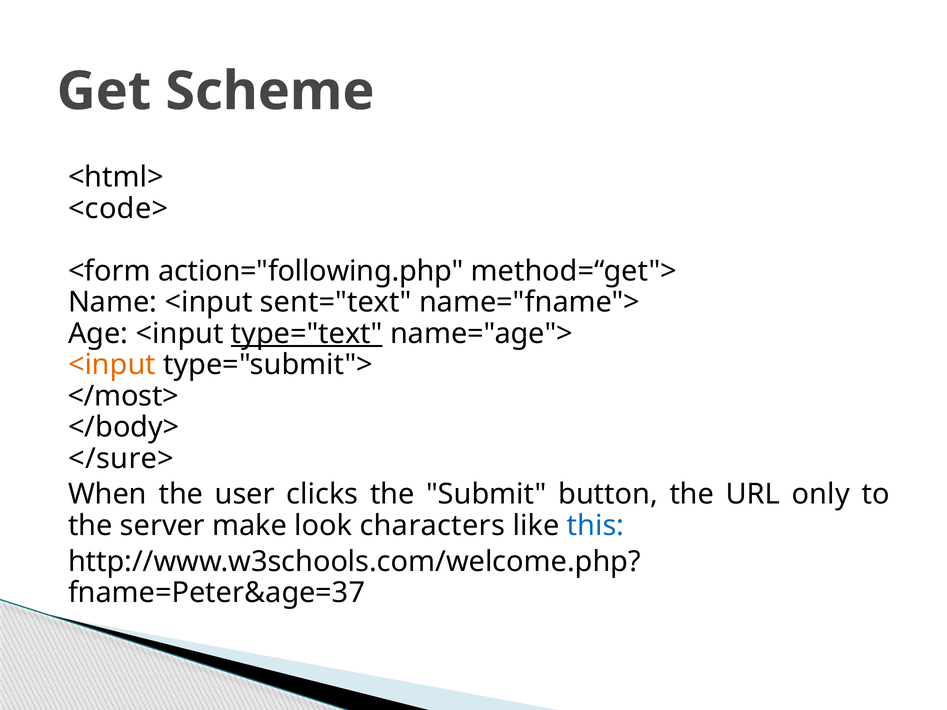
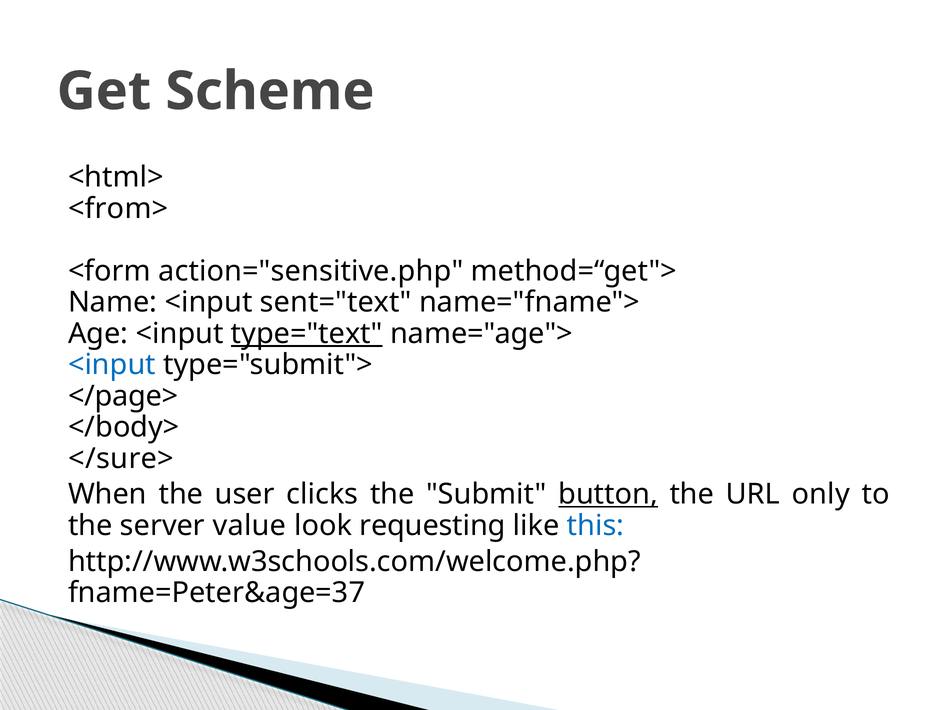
<code>: <code> -> <from>
action="following.php: action="following.php -> action="sensitive.php
<input at (112, 365) colour: orange -> blue
</most>: </most> -> </page>
button underline: none -> present
make: make -> value
characters: characters -> requesting
